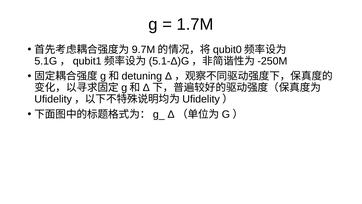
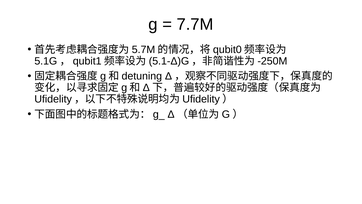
1.7M: 1.7M -> 7.7M
9.7M: 9.7M -> 5.7M
